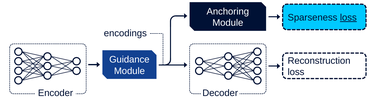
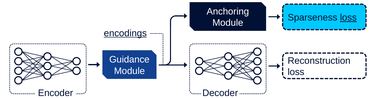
encodings underline: none -> present
